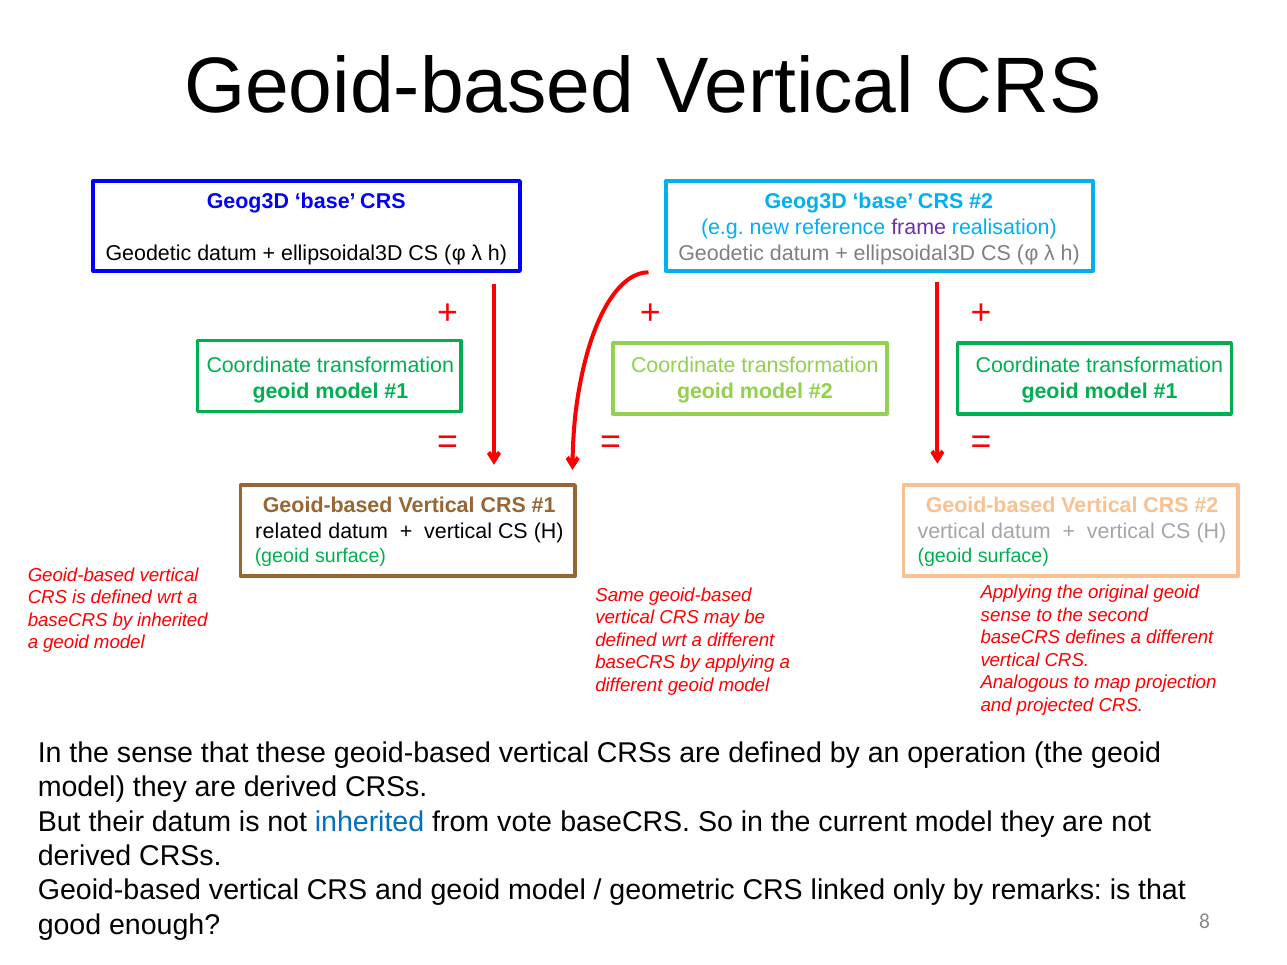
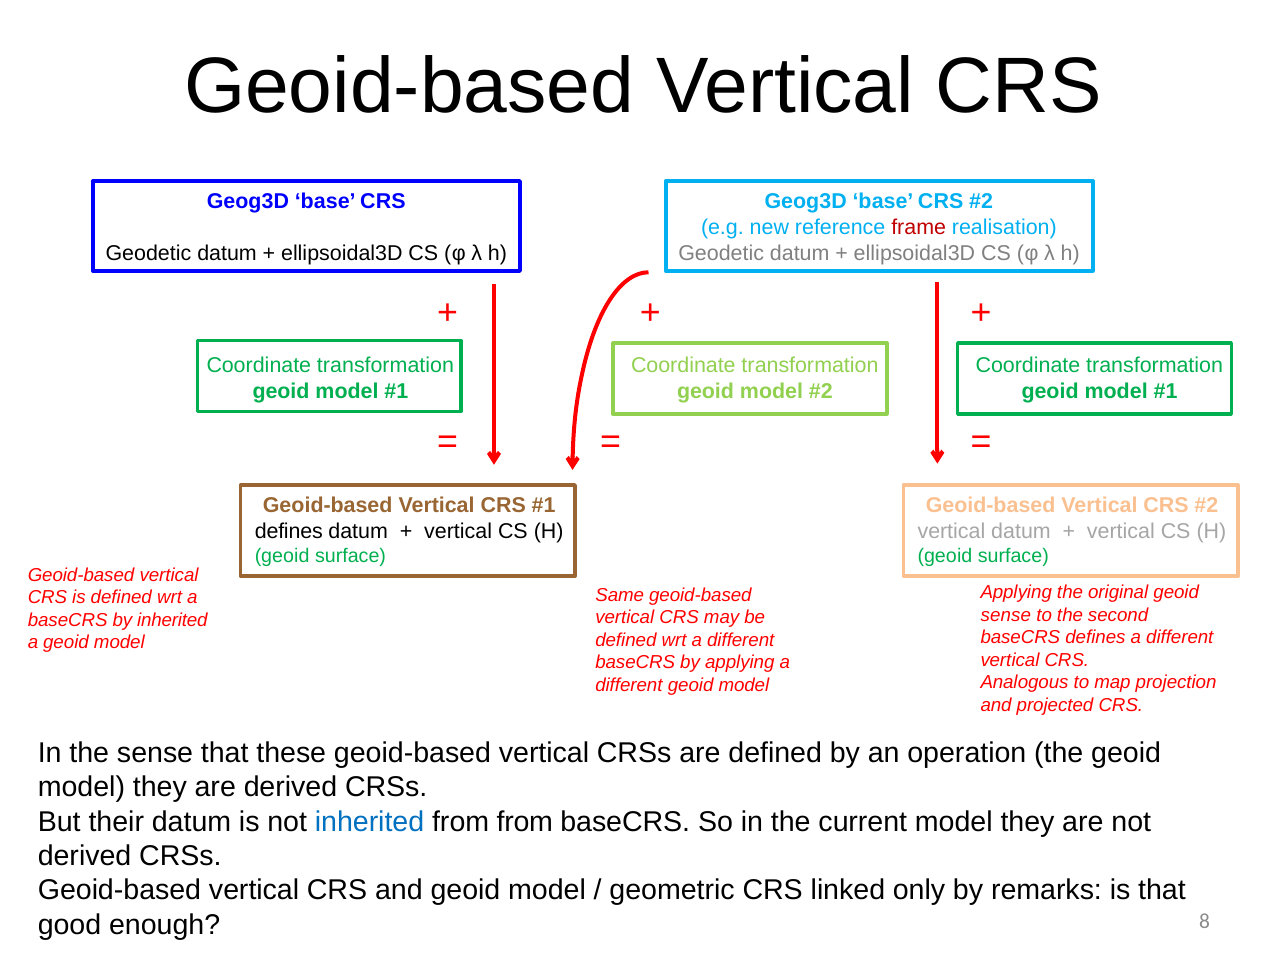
frame colour: purple -> red
related at (289, 532): related -> defines
from vote: vote -> from
